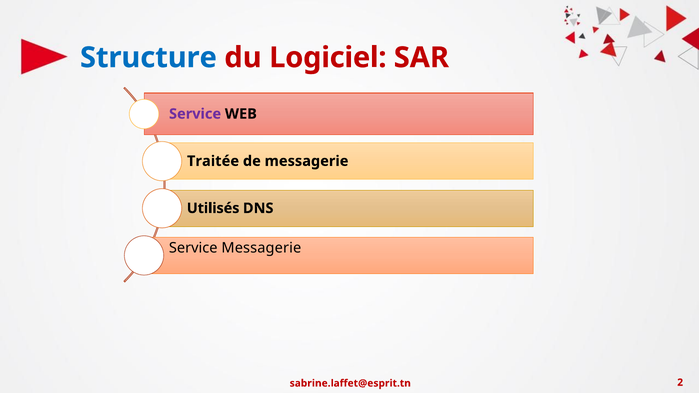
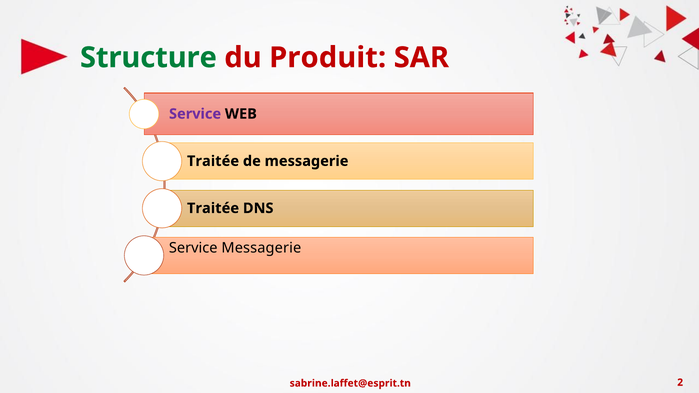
Structure colour: blue -> green
Logiciel: Logiciel -> Produit
Utilisés at (213, 208): Utilisés -> Traitée
